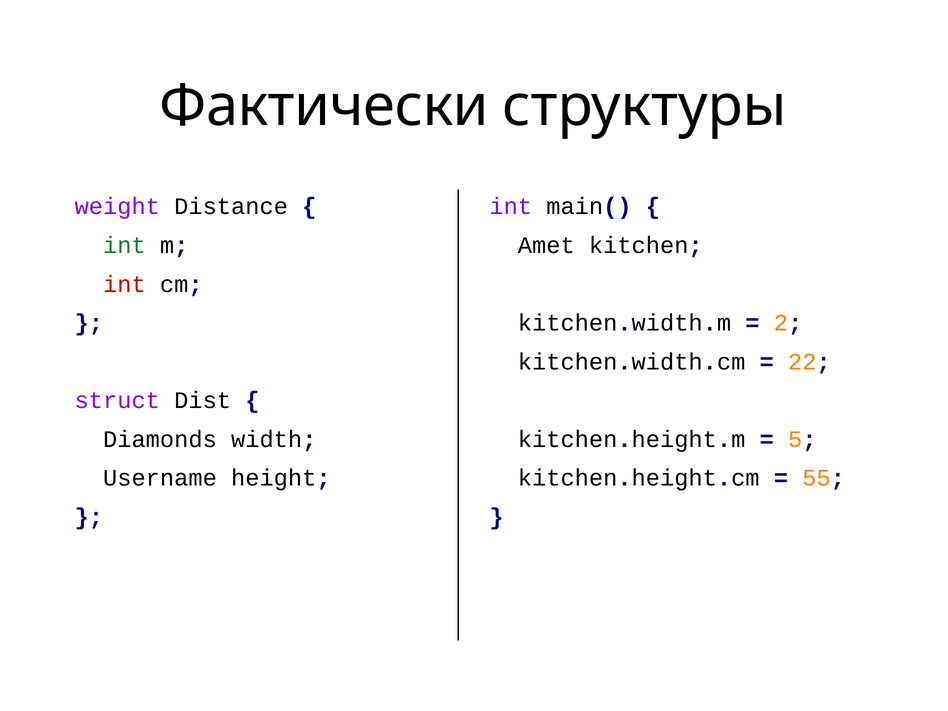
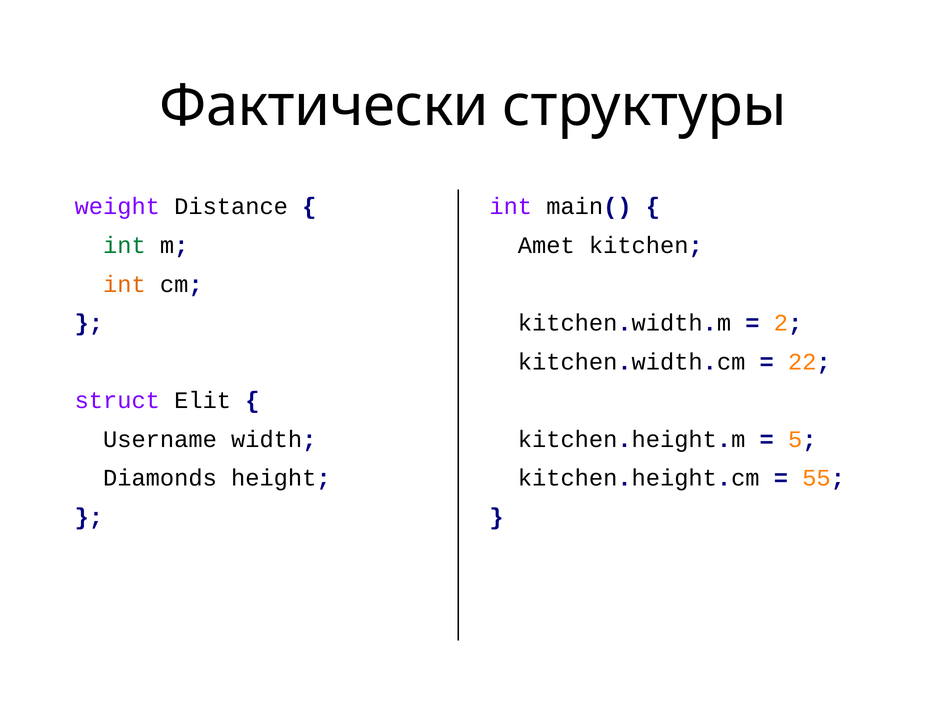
int at (124, 284) colour: red -> orange
Dist: Dist -> Elit
Diamonds: Diamonds -> Username
Username: Username -> Diamonds
